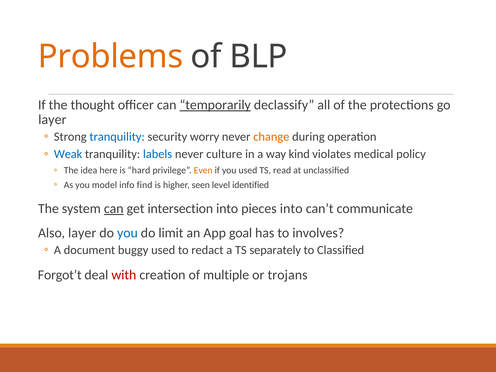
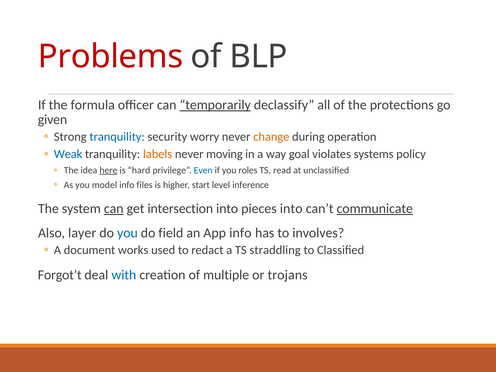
Problems colour: orange -> red
thought: thought -> formula
layer at (52, 120): layer -> given
labels colour: blue -> orange
culture: culture -> moving
kind: kind -> goal
medical: medical -> systems
here underline: none -> present
Even colour: orange -> blue
you used: used -> roles
find: find -> files
seen: seen -> start
identified: identified -> inference
communicate underline: none -> present
limit: limit -> field
App goal: goal -> info
buggy: buggy -> works
separately: separately -> straddling
with colour: red -> blue
